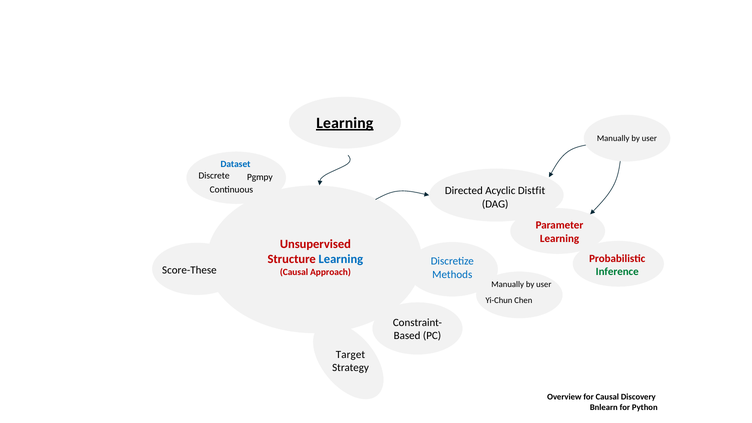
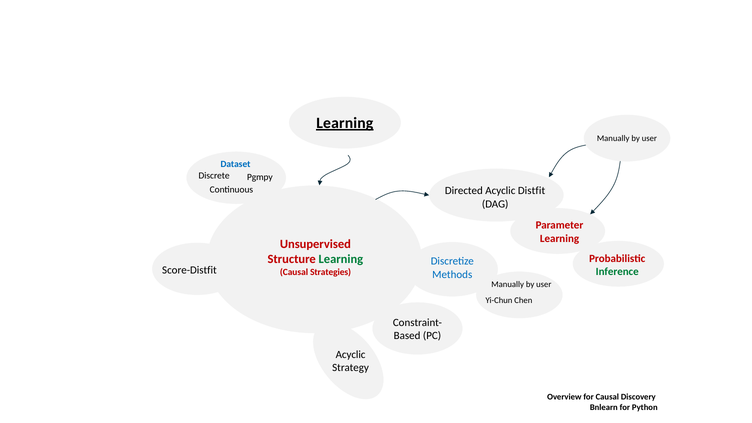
Learning at (341, 259) colour: blue -> green
Score-These: Score-These -> Score-Distfit
Approach: Approach -> Strategies
Target at (350, 355): Target -> Acyclic
